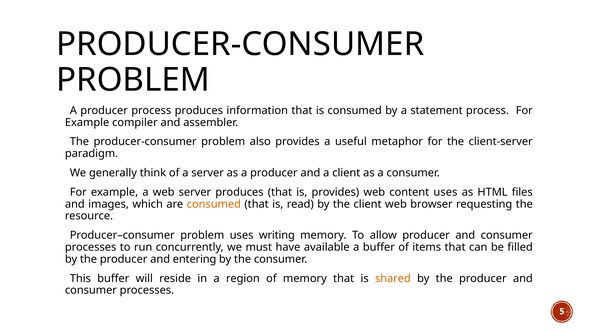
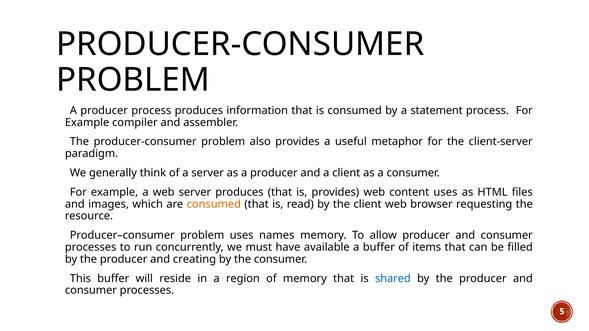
writing: writing -> names
entering: entering -> creating
shared colour: orange -> blue
